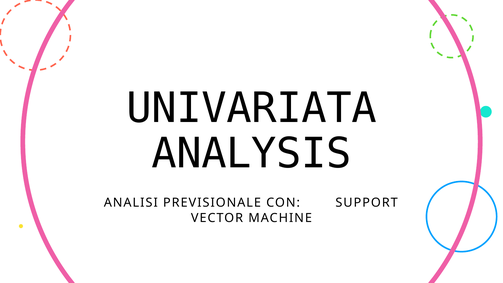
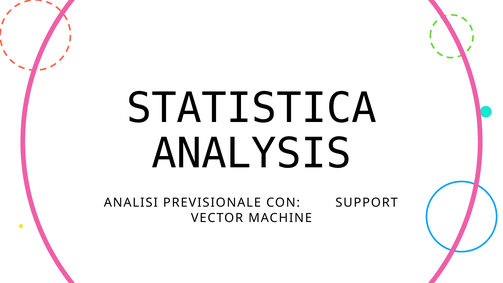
UNIVARIATA: UNIVARIATA -> STATISTICA
